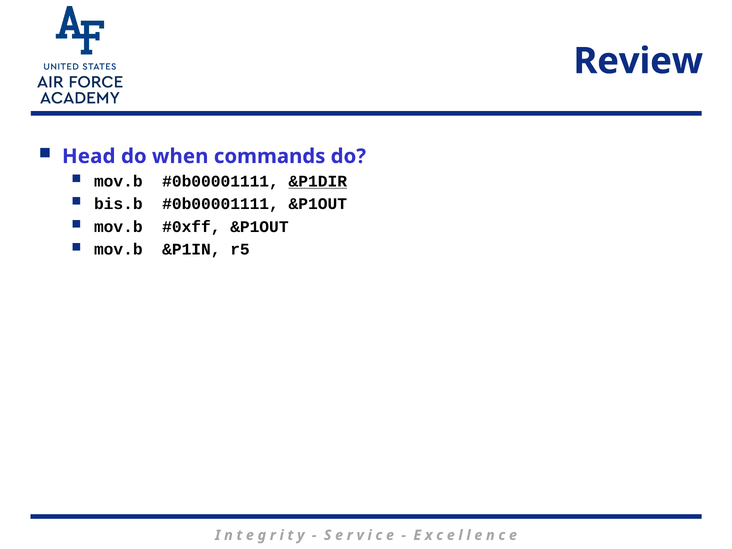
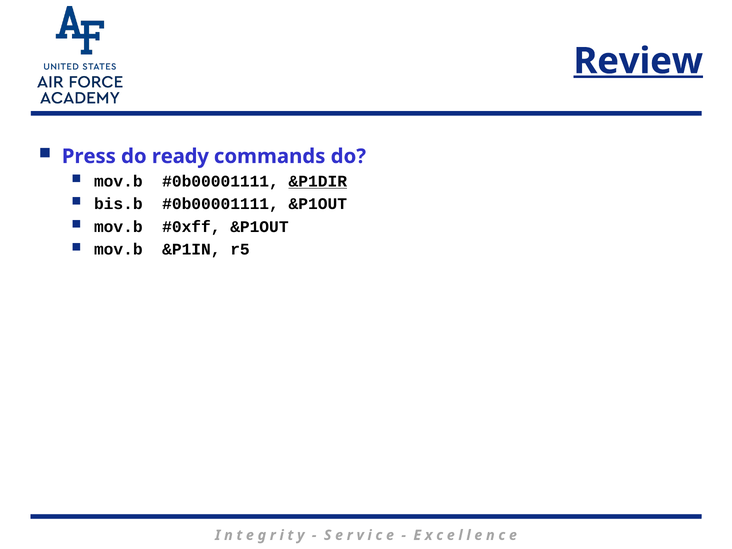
Review underline: none -> present
Head: Head -> Press
when: when -> ready
